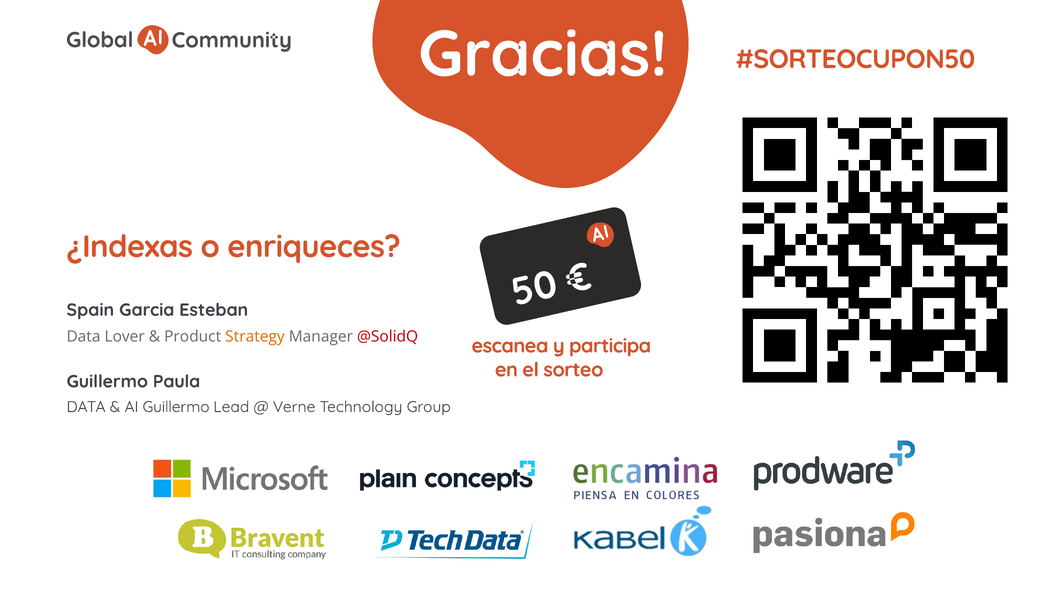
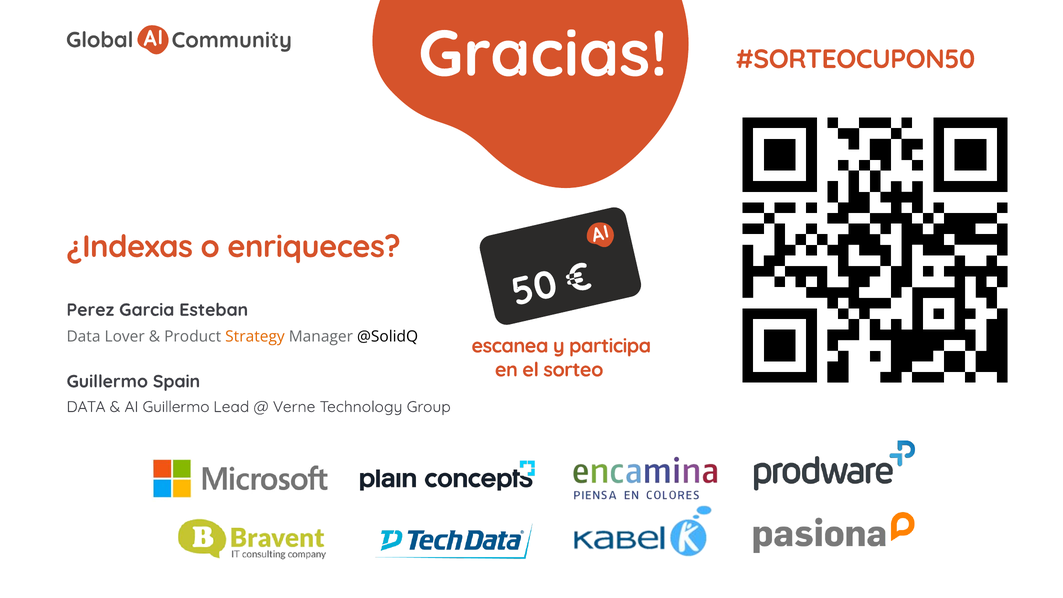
Spain: Spain -> Perez
@SolidQ colour: red -> black
Paula: Paula -> Spain
